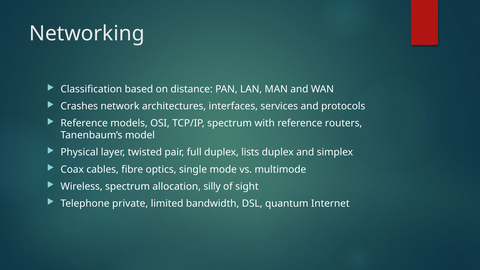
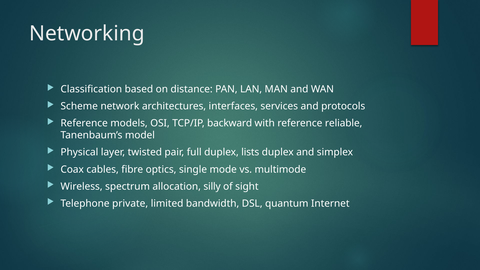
Crashes: Crashes -> Scheme
TCP/IP spectrum: spectrum -> backward
routers: routers -> reliable
